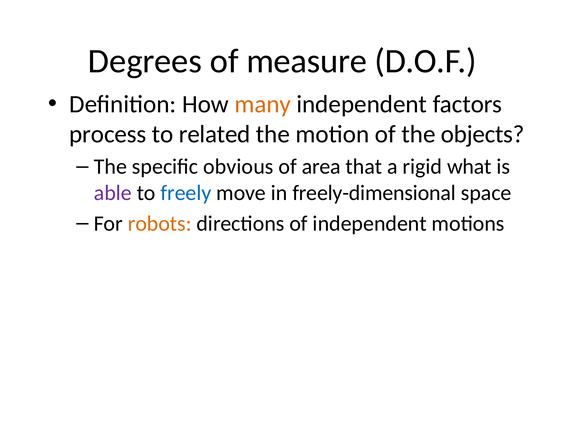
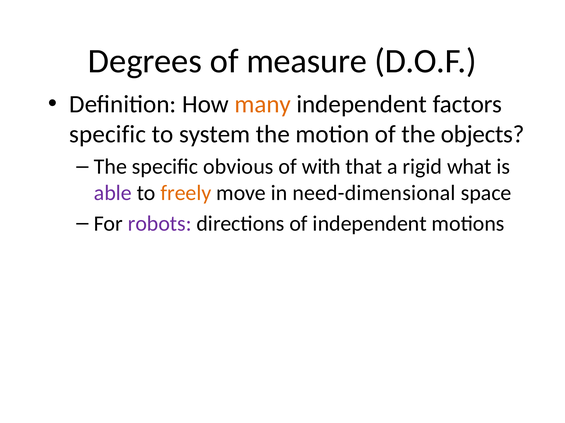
process at (108, 135): process -> specific
related: related -> system
area: area -> with
freely colour: blue -> orange
freely-dimensional: freely-dimensional -> need-dimensional
robots colour: orange -> purple
